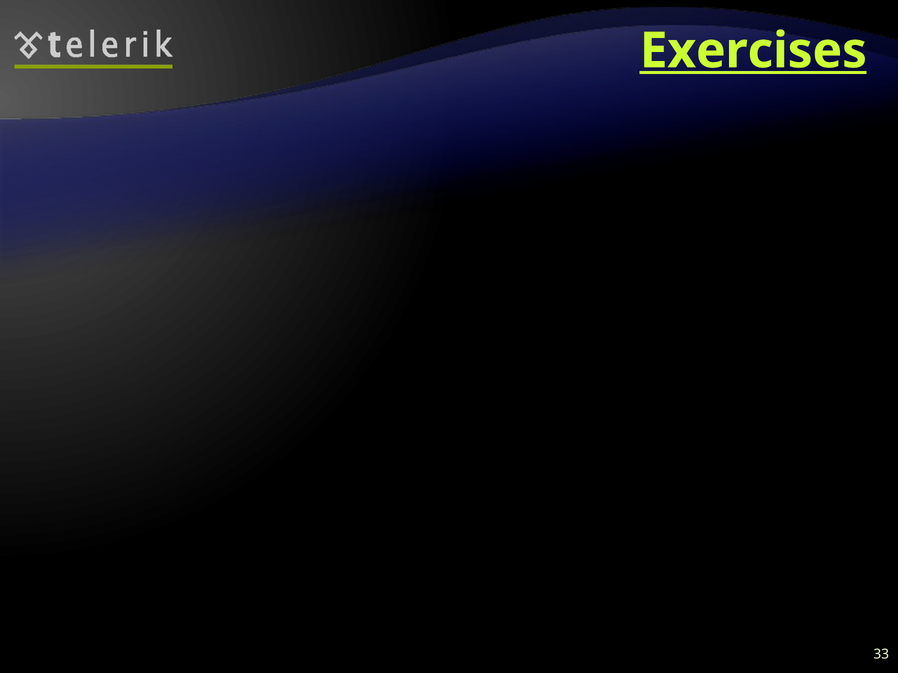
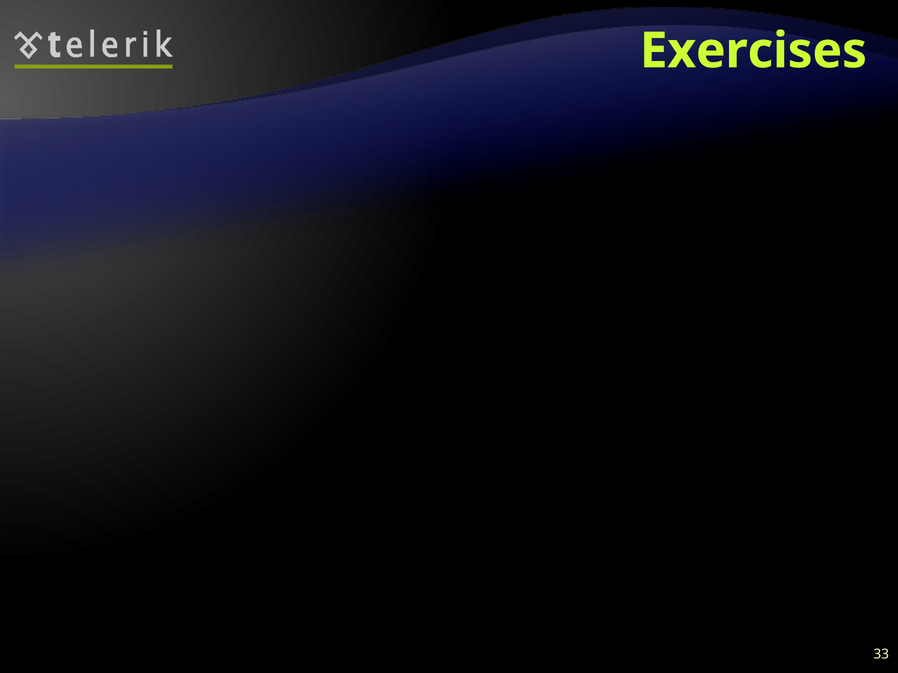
Exercises underline: present -> none
